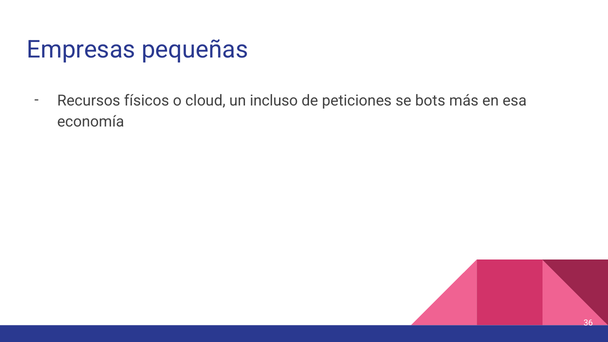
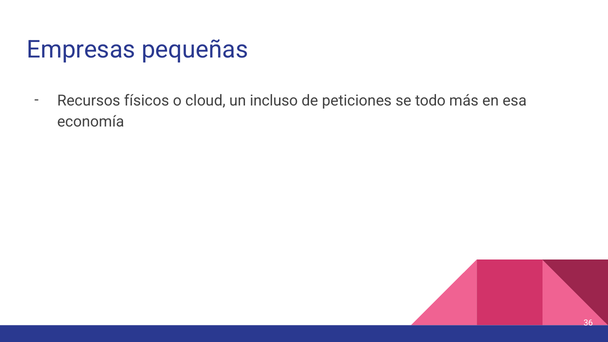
bots: bots -> todo
